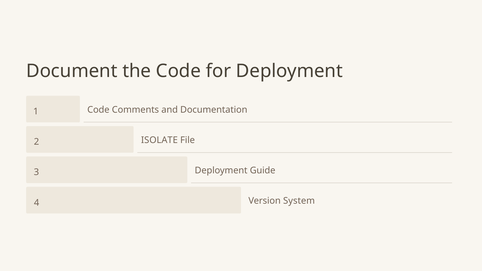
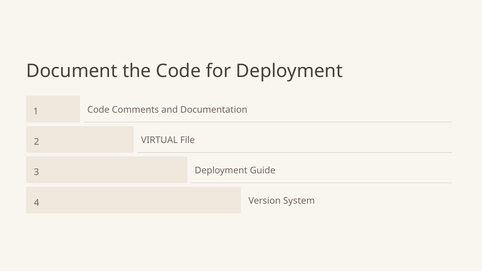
ISOLATE: ISOLATE -> VIRTUAL
